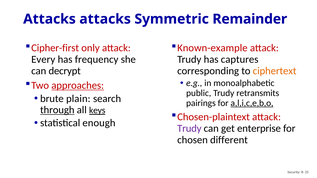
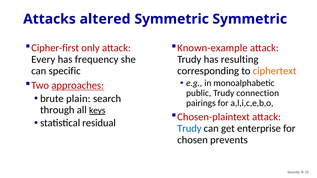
Attacks attacks: attacks -> altered
Symmetric Remainder: Remainder -> Symmetric
captures: captures -> resulting
decrypt: decrypt -> specific
retransmits: retransmits -> connection
a,l,i,c,e,b,o underline: present -> none
through underline: present -> none
enough: enough -> residual
Trudy at (189, 129) colour: purple -> blue
different: different -> prevents
